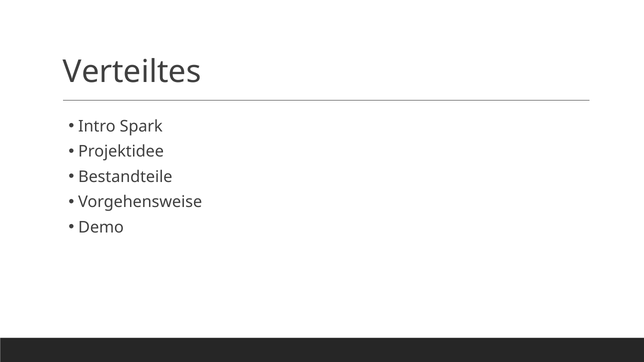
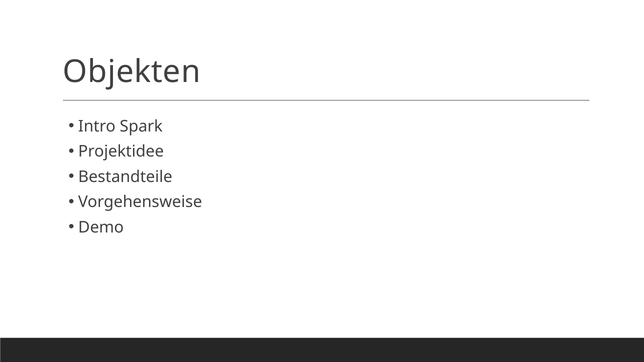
Verteiltes: Verteiltes -> Objekten
